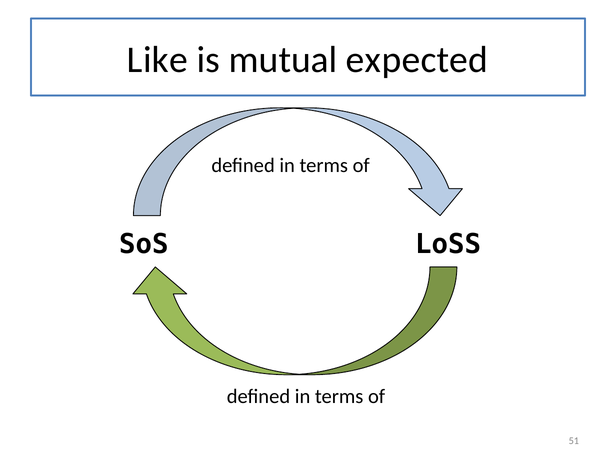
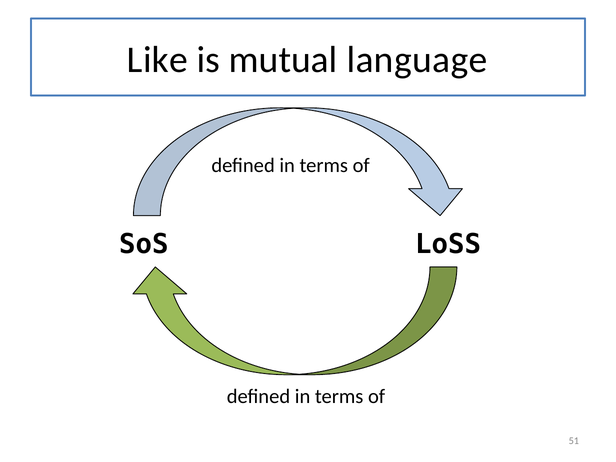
expected: expected -> language
